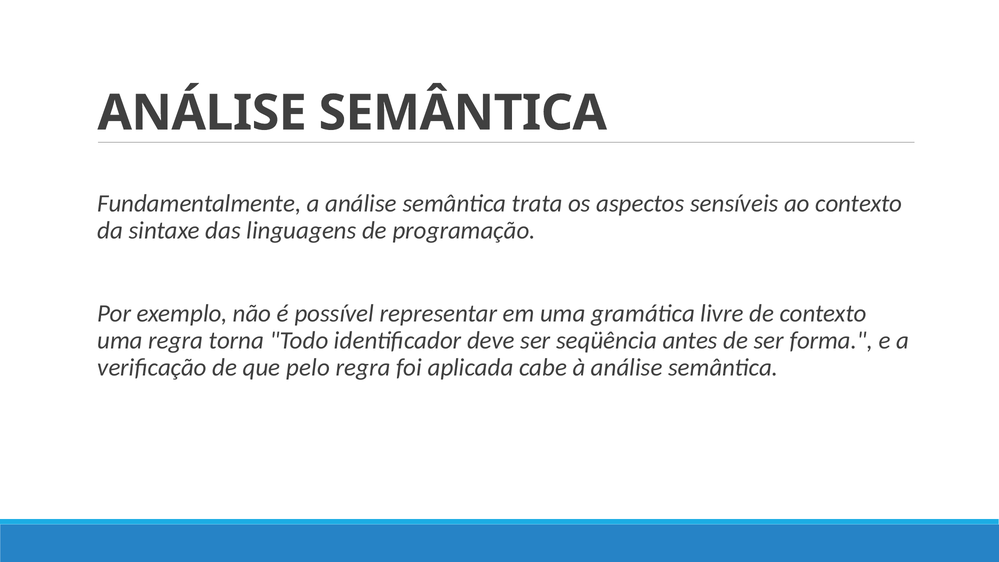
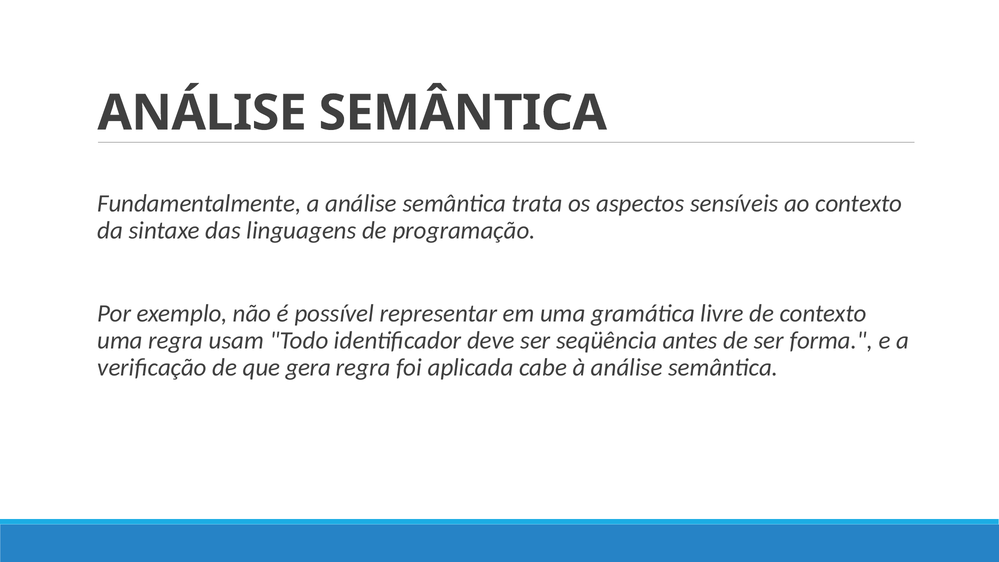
torna: torna -> usam
pelo: pelo -> gera
